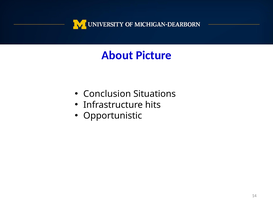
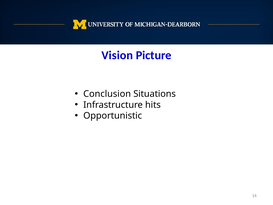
About: About -> Vision
